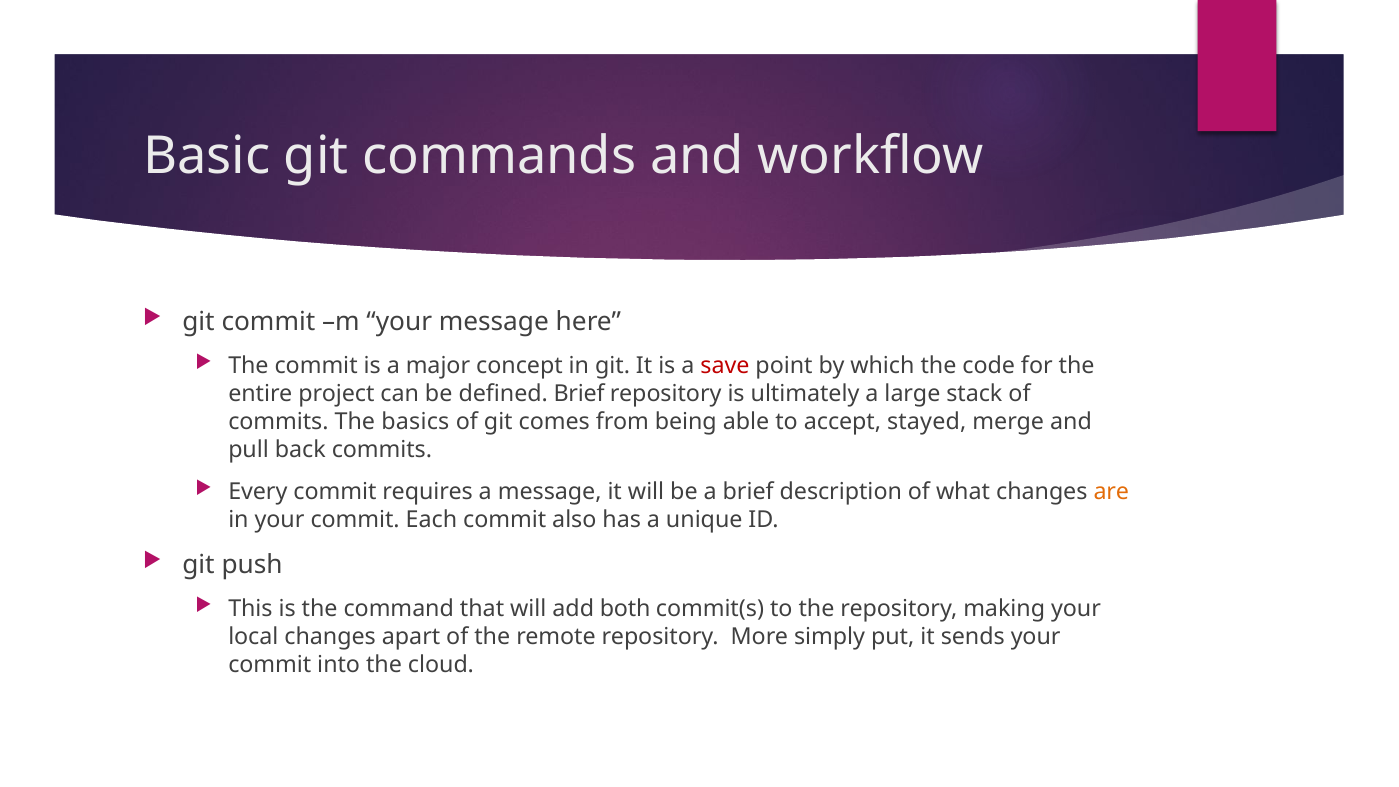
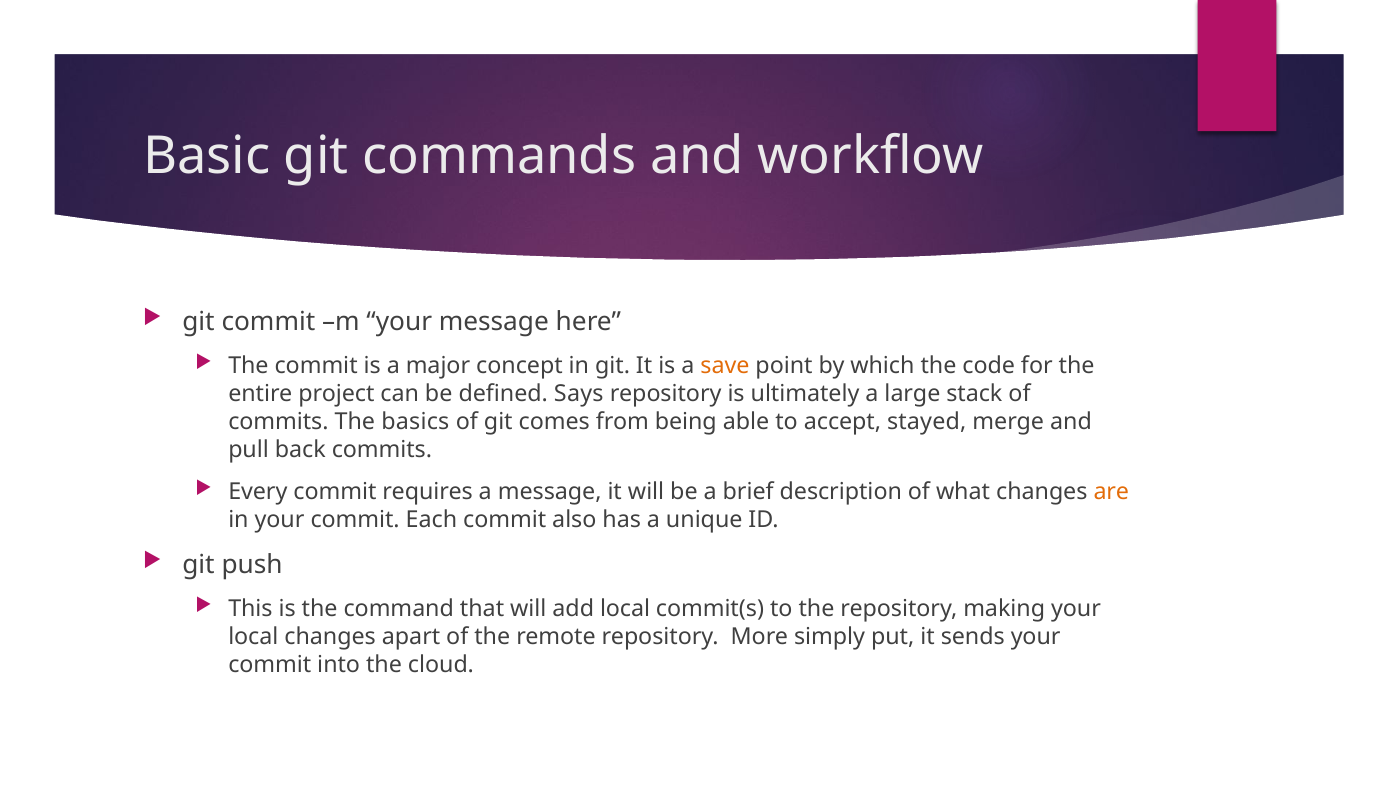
save colour: red -> orange
defined Brief: Brief -> Says
add both: both -> local
